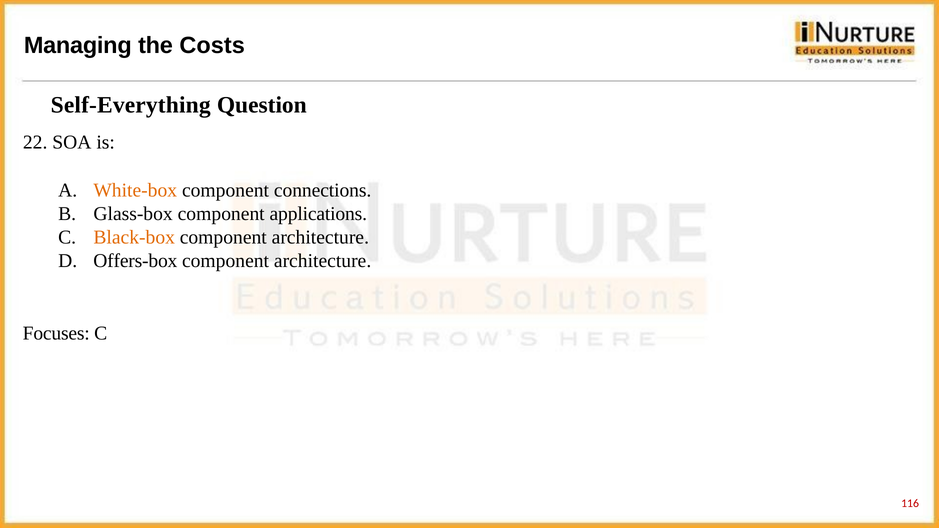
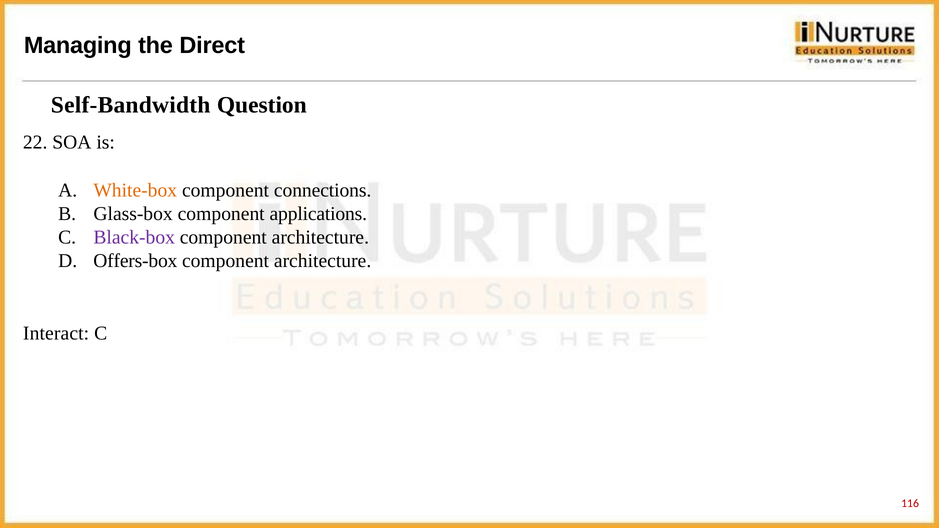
Costs: Costs -> Direct
Self-Everything: Self-Everything -> Self-Bandwidth
Black-box colour: orange -> purple
Focuses: Focuses -> Interact
